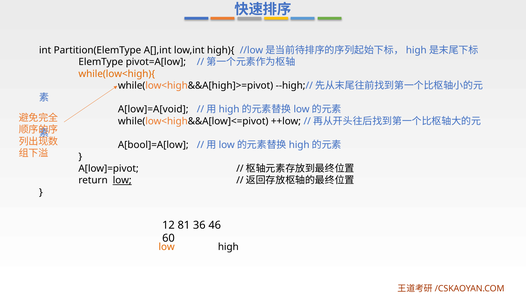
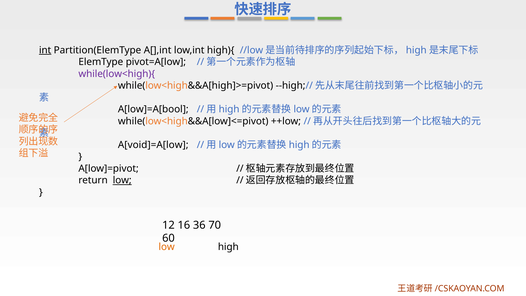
int underline: none -> present
while(low<high){ colour: orange -> purple
A[low]=A[void: A[low]=A[void -> A[low]=A[bool
A[bool]=A[low: A[bool]=A[low -> A[void]=A[low
81: 81 -> 16
46: 46 -> 70
